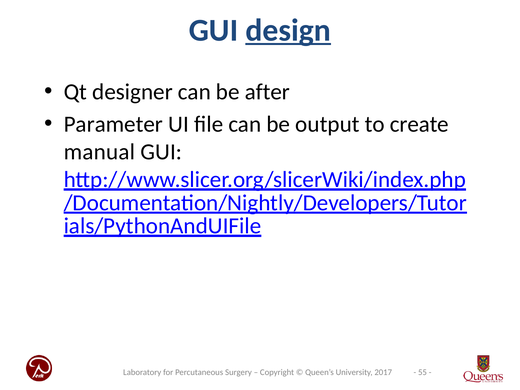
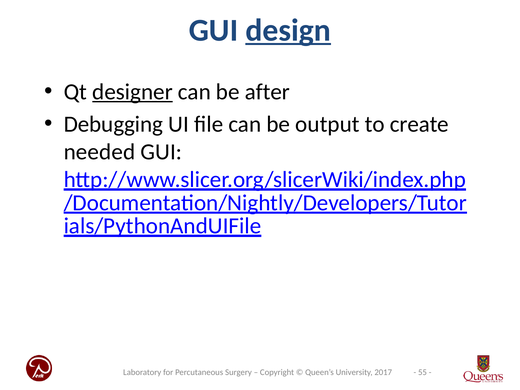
designer underline: none -> present
Parameter: Parameter -> Debugging
manual: manual -> needed
